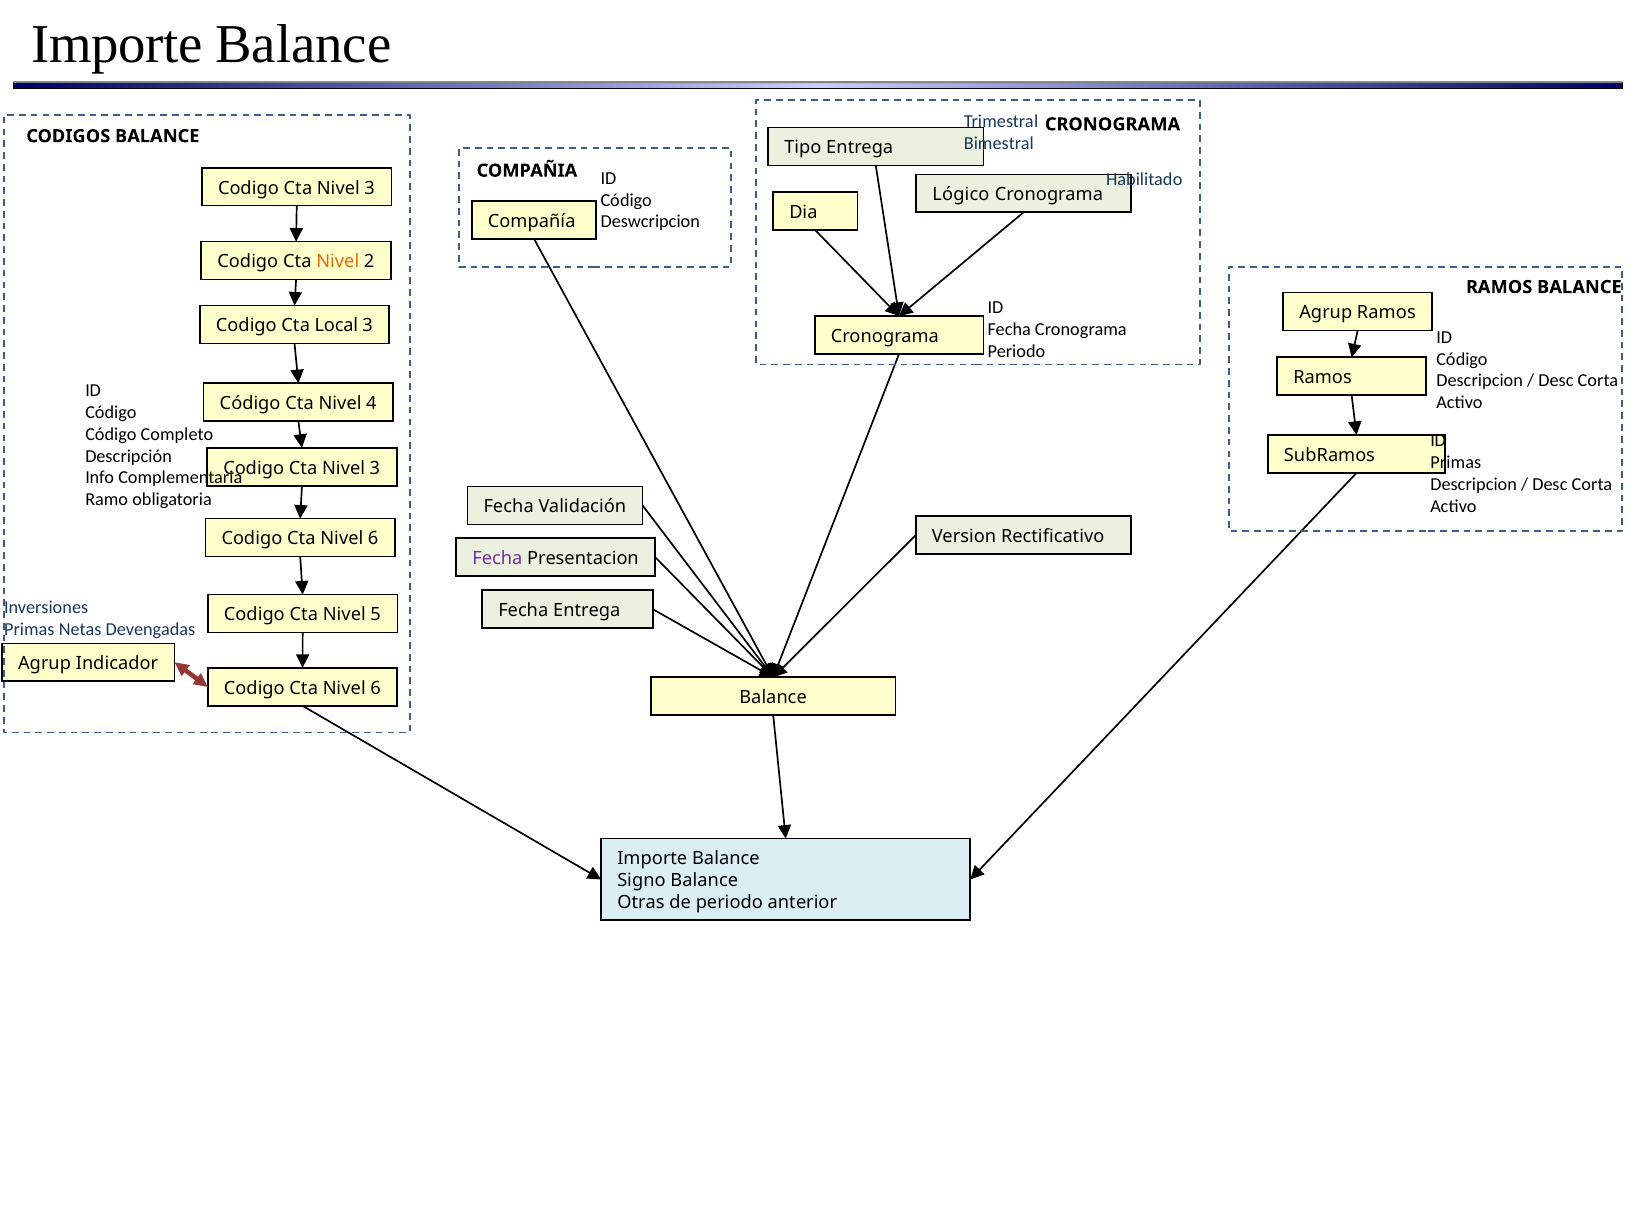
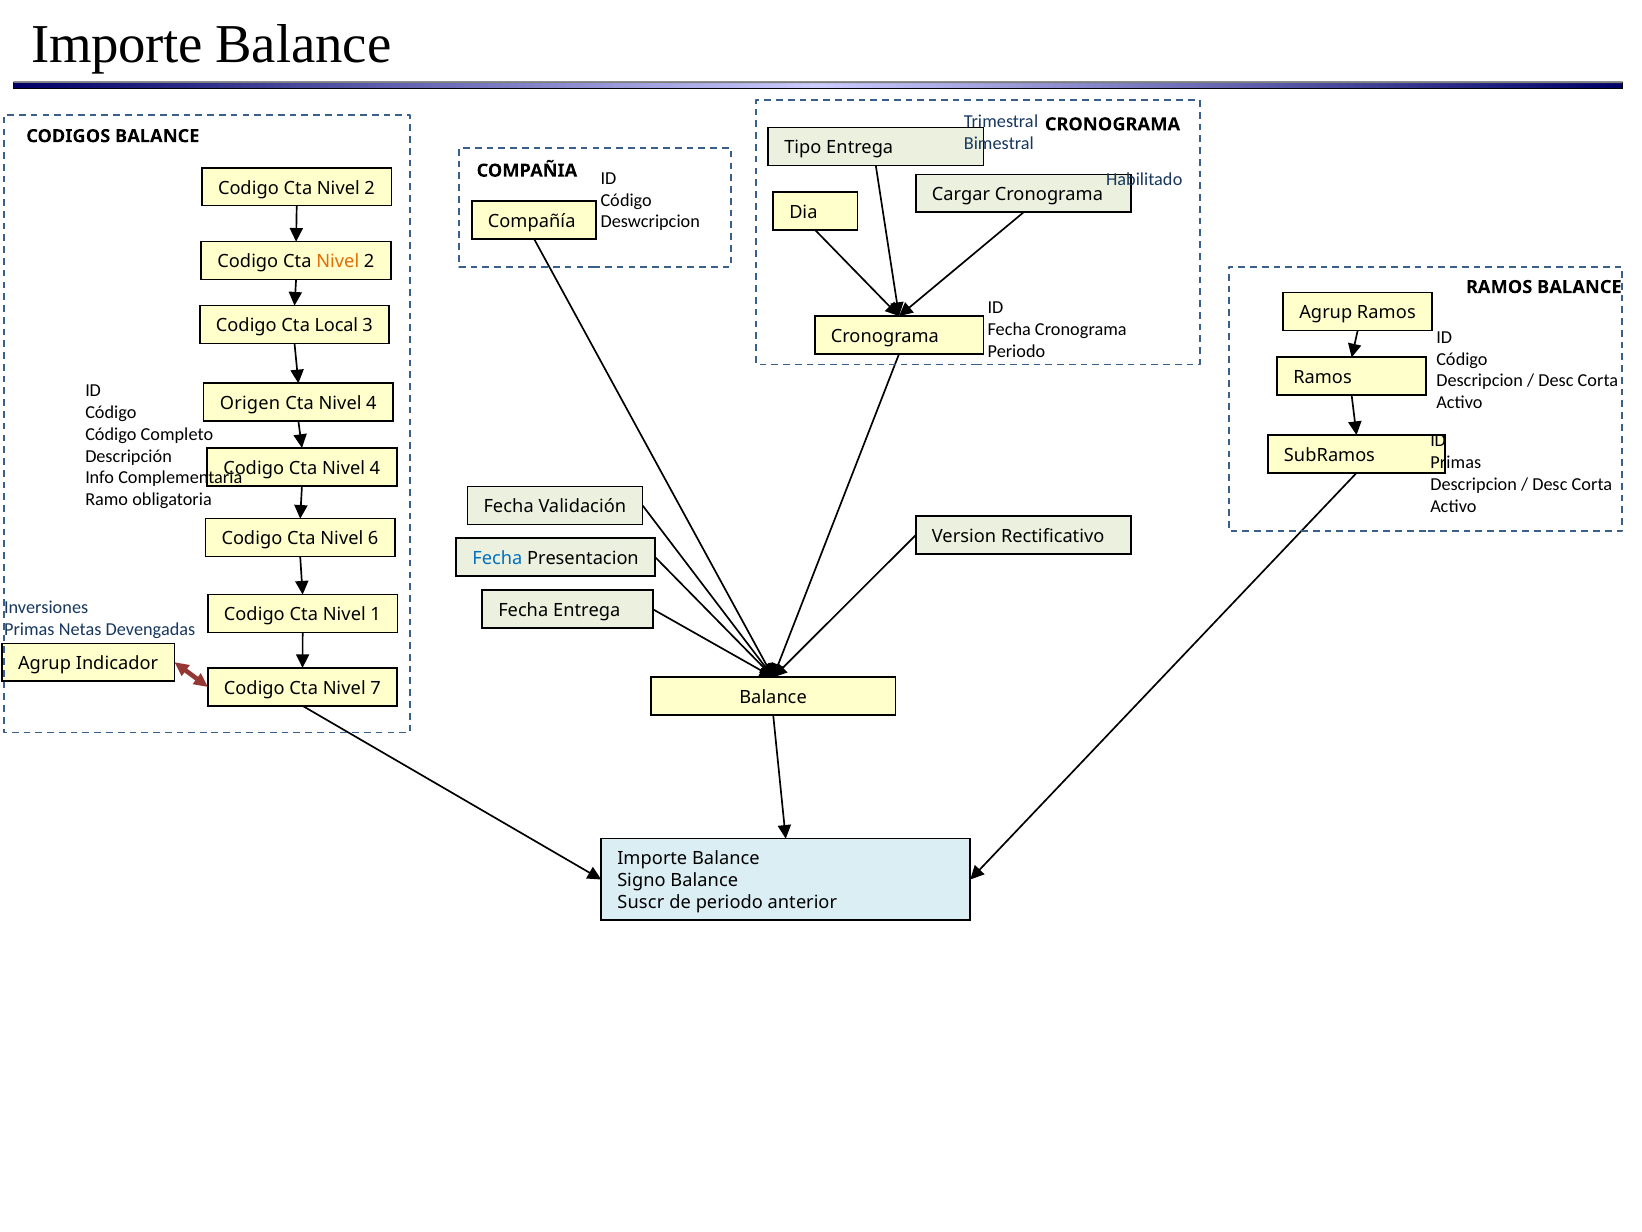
3 at (370, 188): 3 -> 2
Lógico: Lógico -> Cargar
Código at (250, 403): Código -> Origen
3 at (375, 468): 3 -> 4
Fecha at (497, 558) colour: purple -> blue
5: 5 -> 1
6 at (376, 688): 6 -> 7
Otras: Otras -> Suscr
